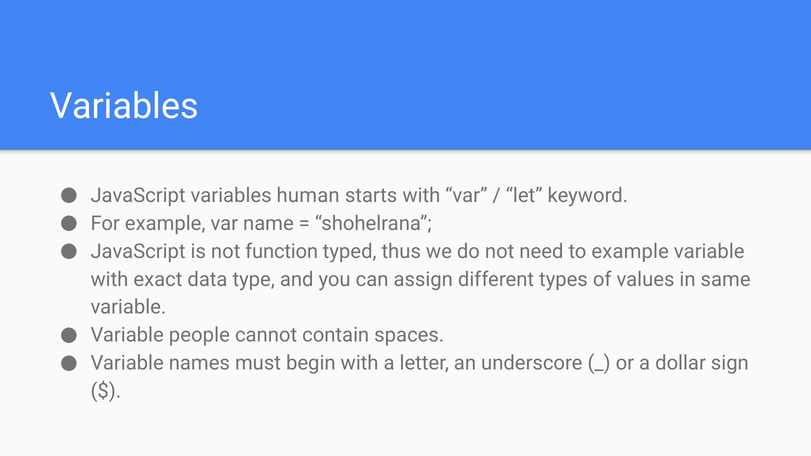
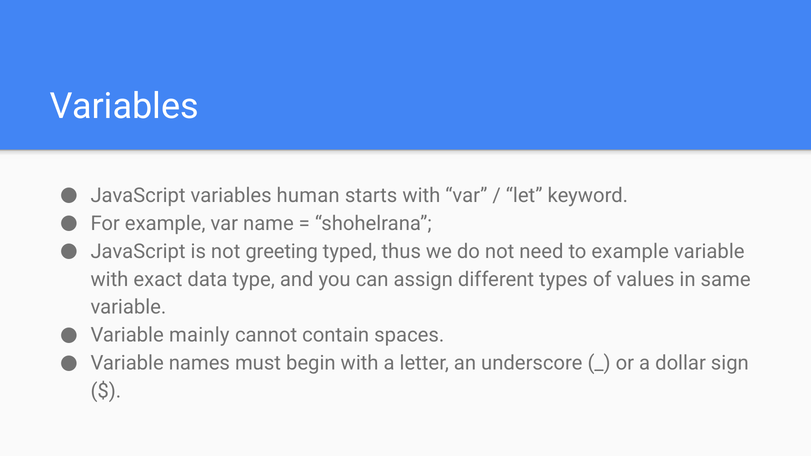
function: function -> greeting
people: people -> mainly
